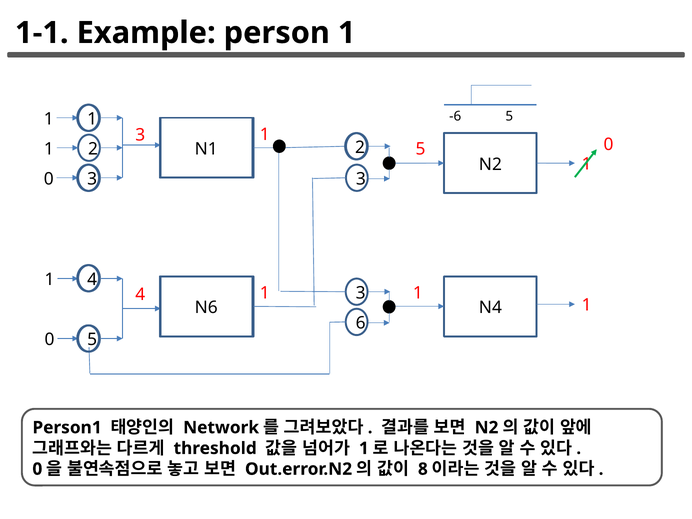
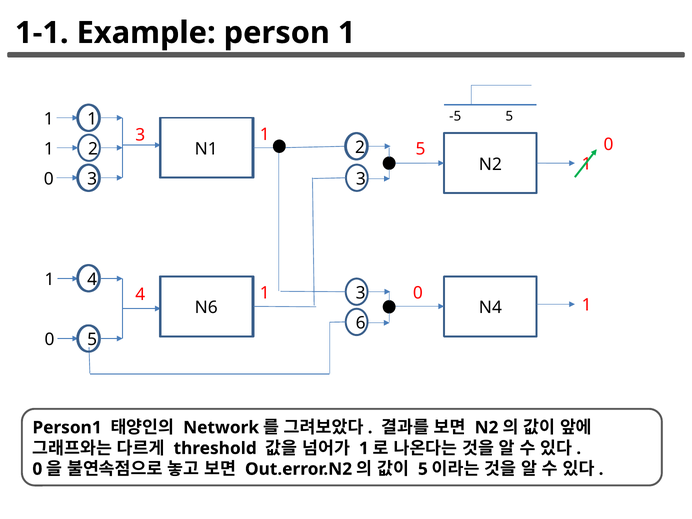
-6: -6 -> -5
1 at (418, 293): 1 -> 0
8 at (423, 469): 8 -> 5
